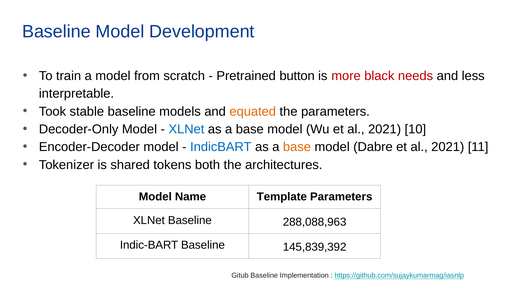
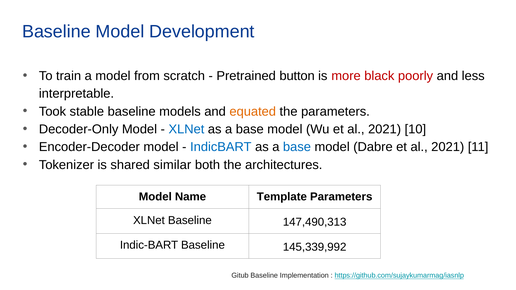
needs: needs -> poorly
base at (297, 147) colour: orange -> blue
tokens: tokens -> similar
288,088,963: 288,088,963 -> 147,490,313
145,839,392: 145,839,392 -> 145,339,992
